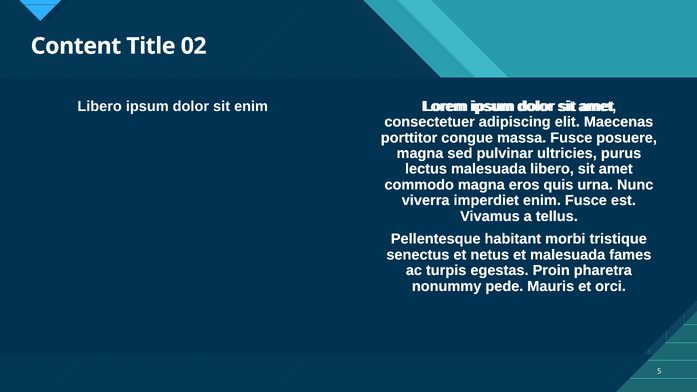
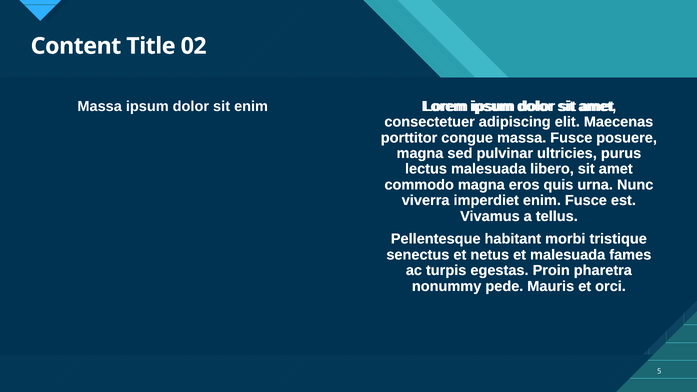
Libero at (100, 106): Libero -> Massa
